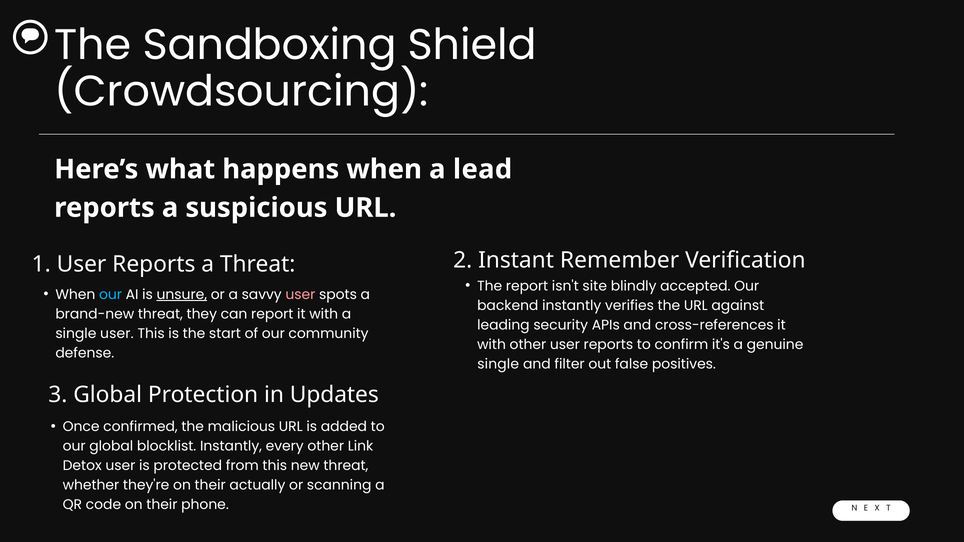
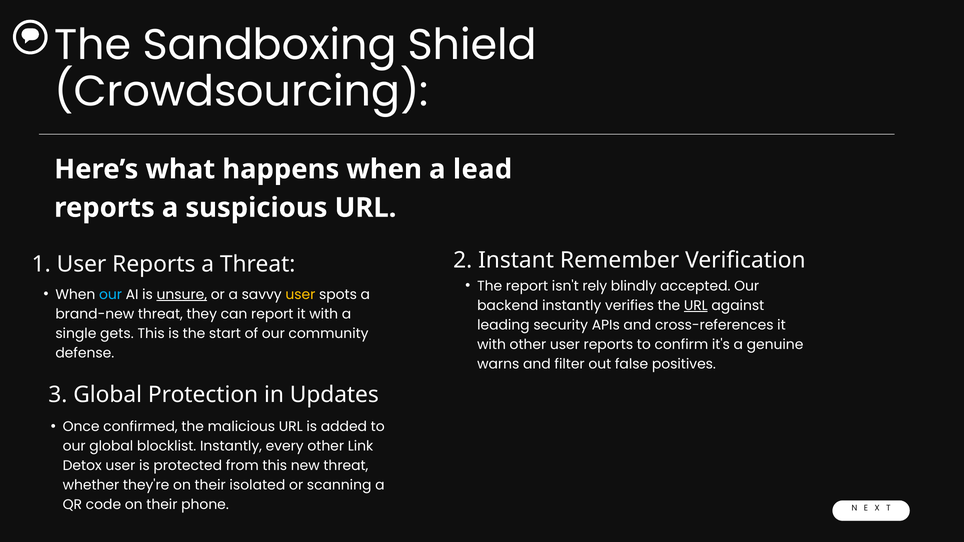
site: site -> rely
user at (300, 295) colour: pink -> yellow
URL at (696, 306) underline: none -> present
single user: user -> gets
single at (498, 364): single -> warns
actually: actually -> isolated
